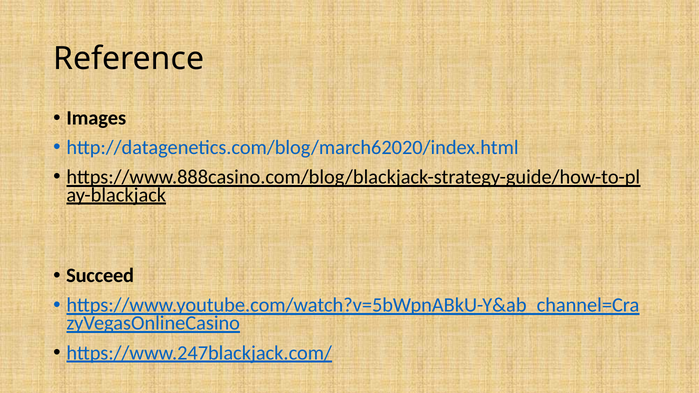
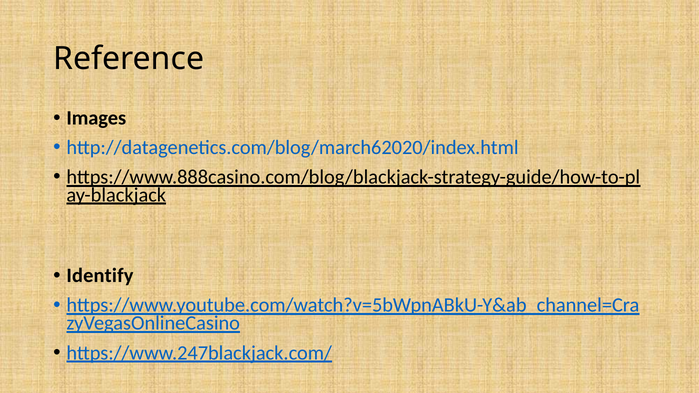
Succeed: Succeed -> Identify
